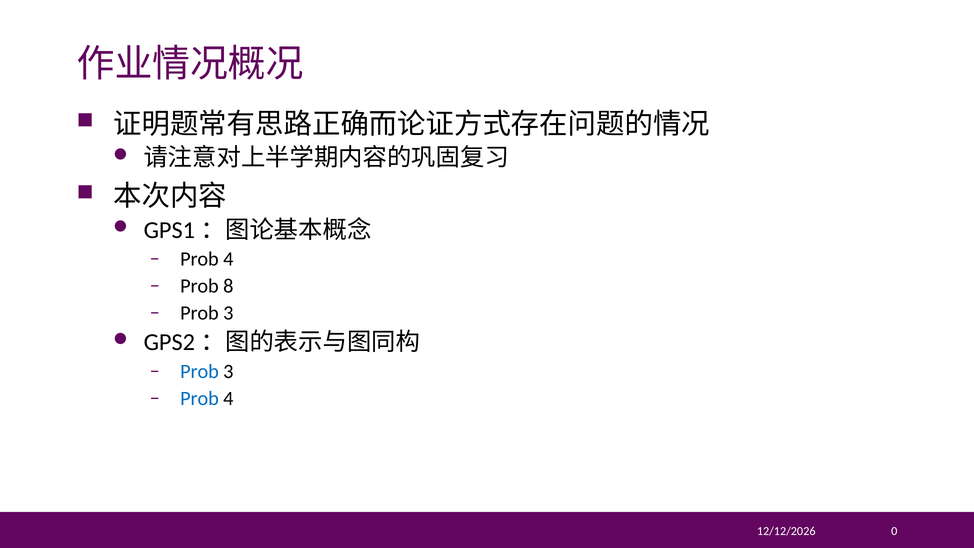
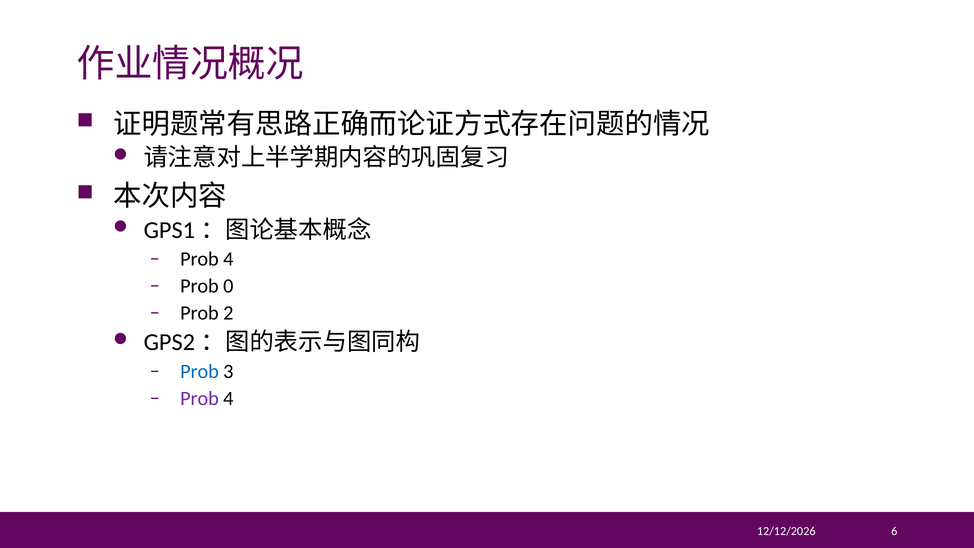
8: 8 -> 0
3 at (228, 313): 3 -> 2
Prob at (200, 399) colour: blue -> purple
0: 0 -> 6
